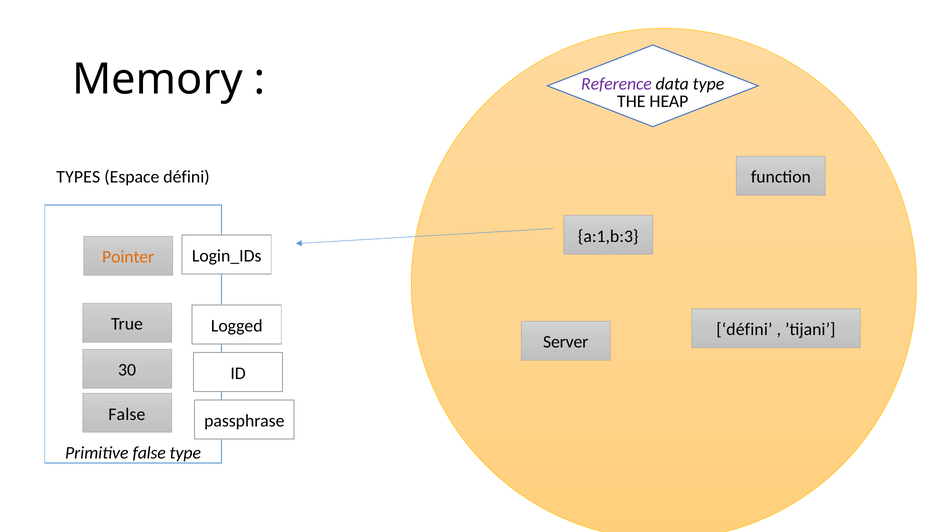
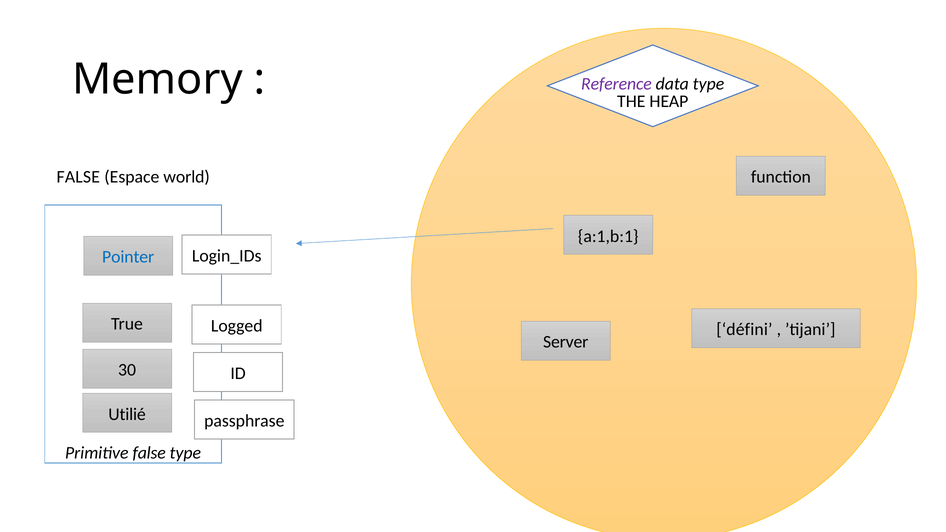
TYPES at (78, 177): TYPES -> FALSE
Espace défini: défini -> world
a:1,b:3: a:1,b:3 -> a:1,b:1
Pointer colour: orange -> blue
False at (127, 414): False -> Utilié
